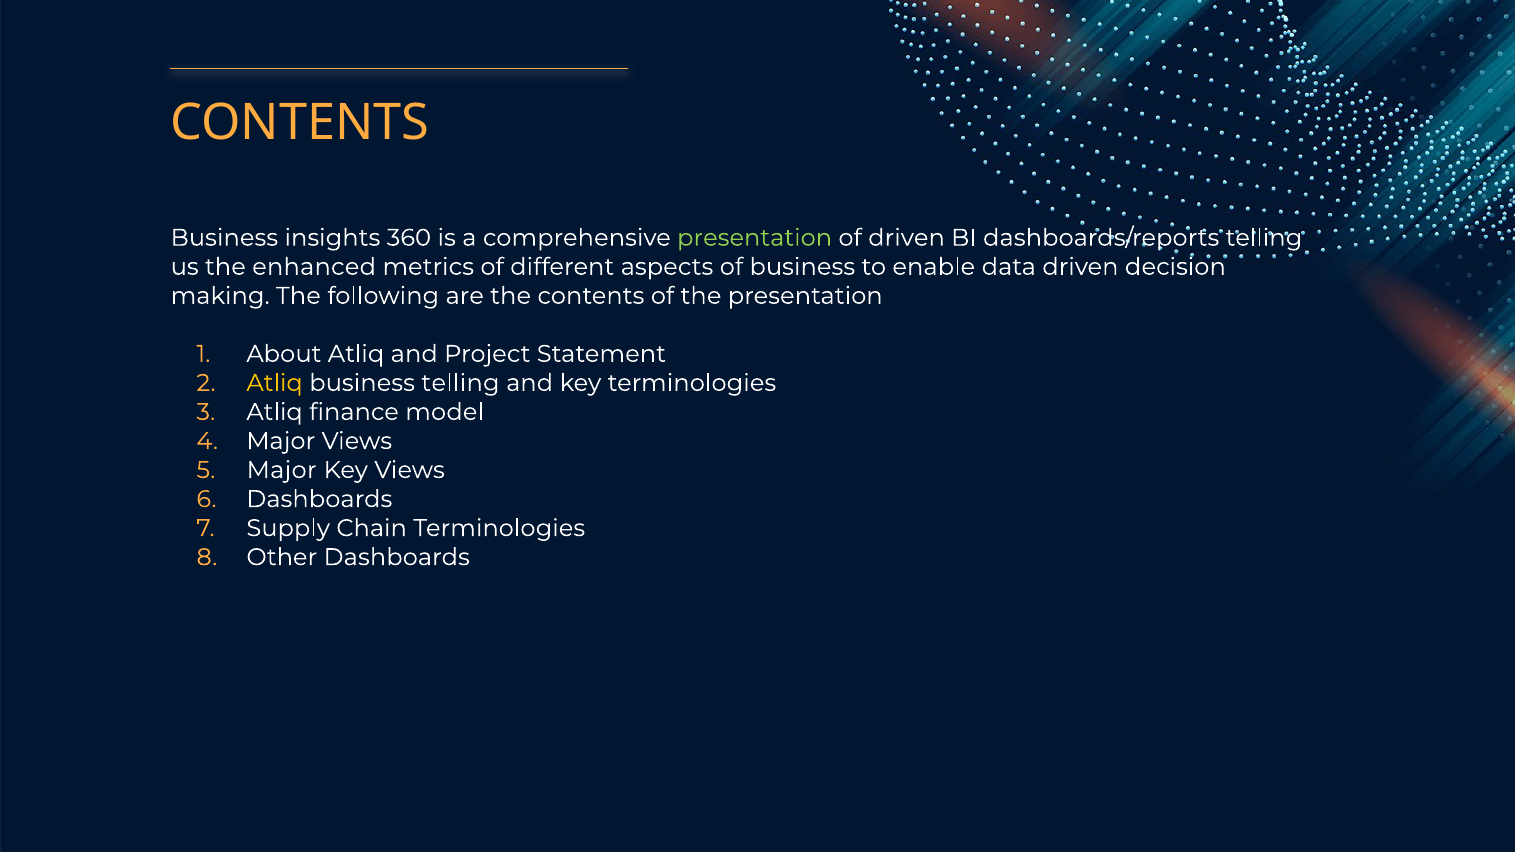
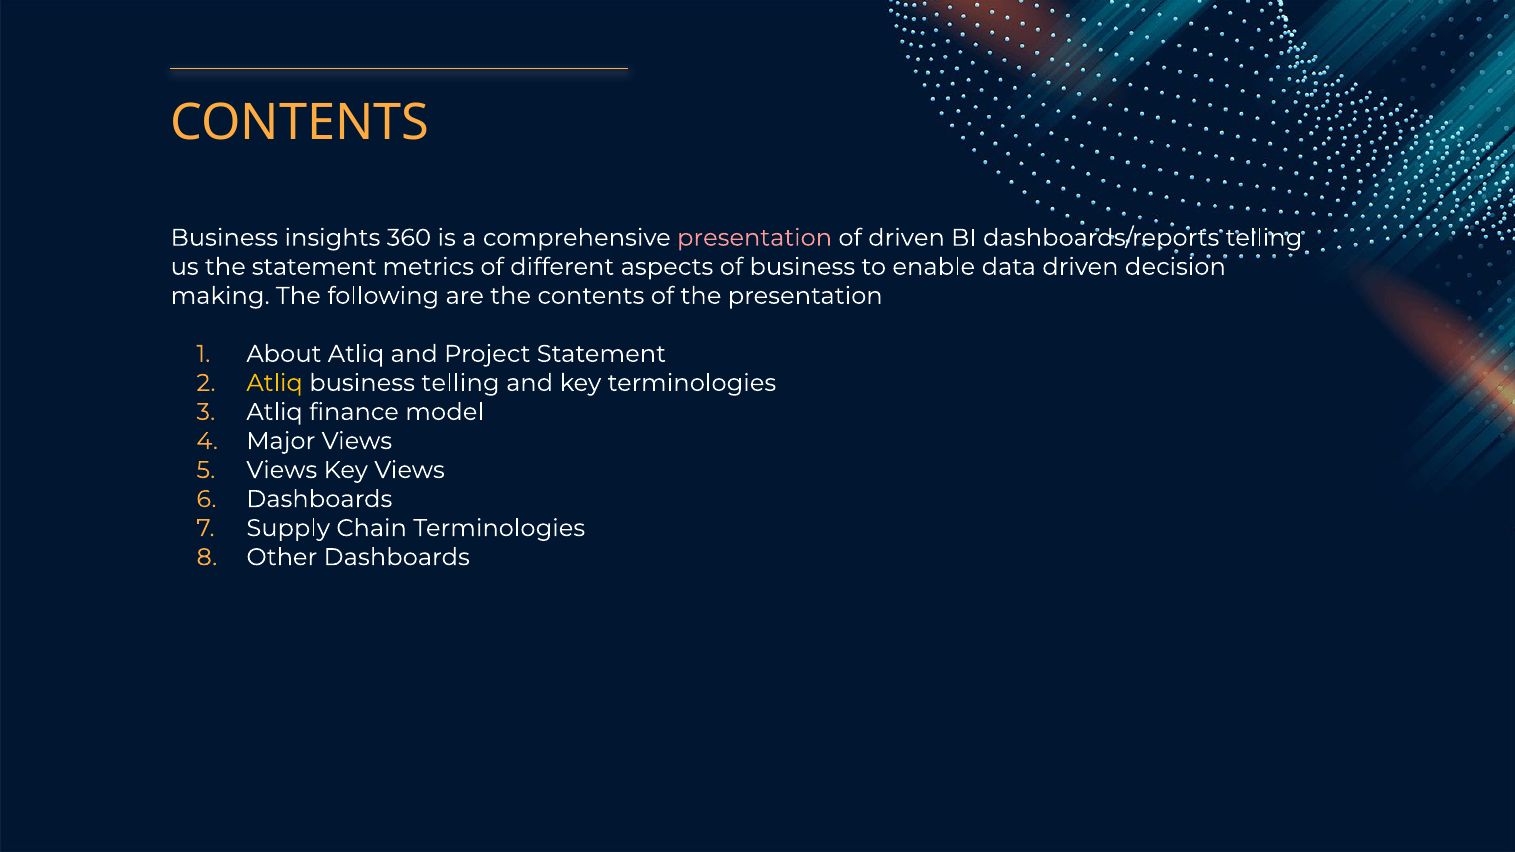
presentation at (755, 238) colour: light green -> pink
the enhanced: enhanced -> statement
Major at (282, 470): Major -> Views
